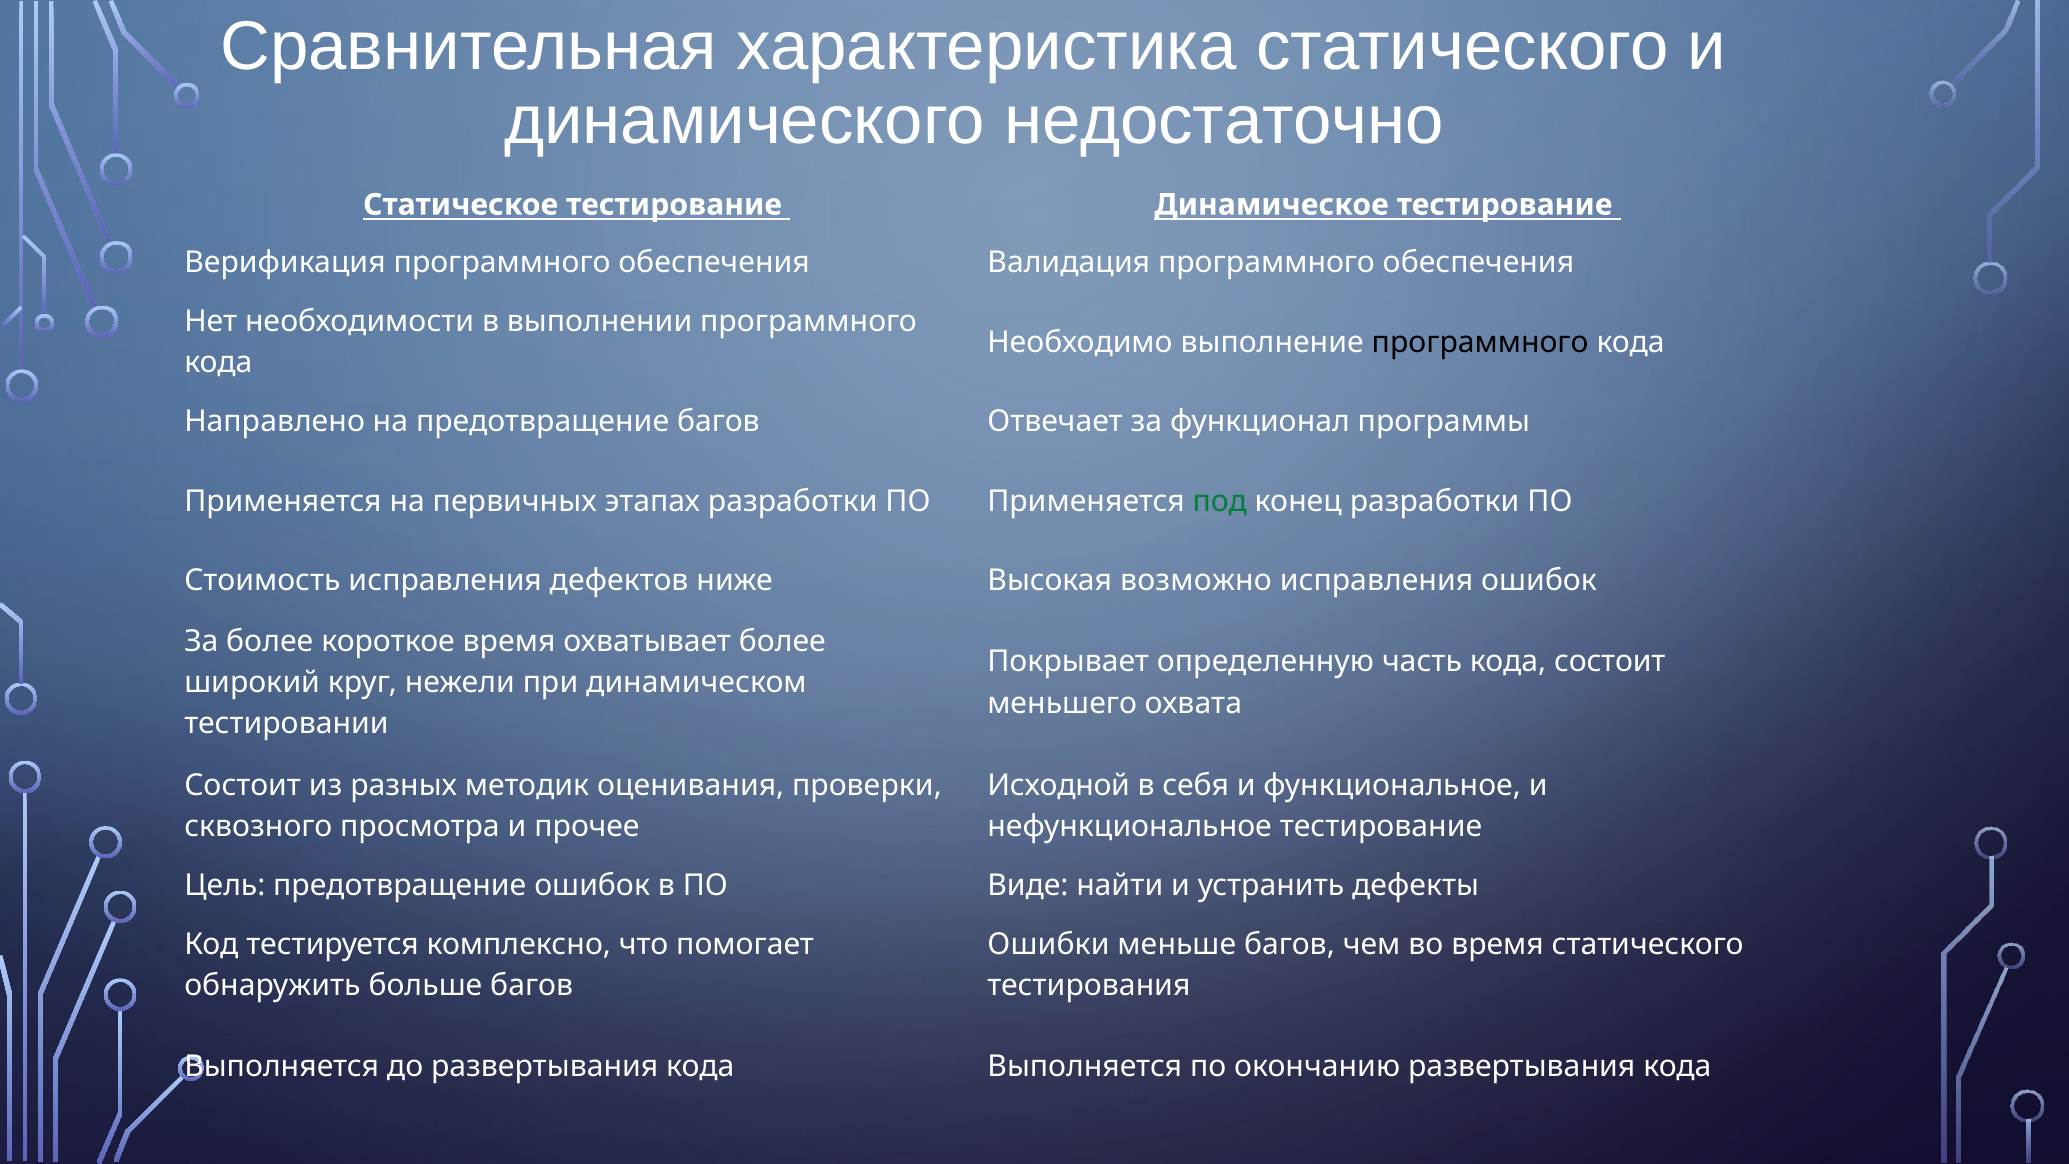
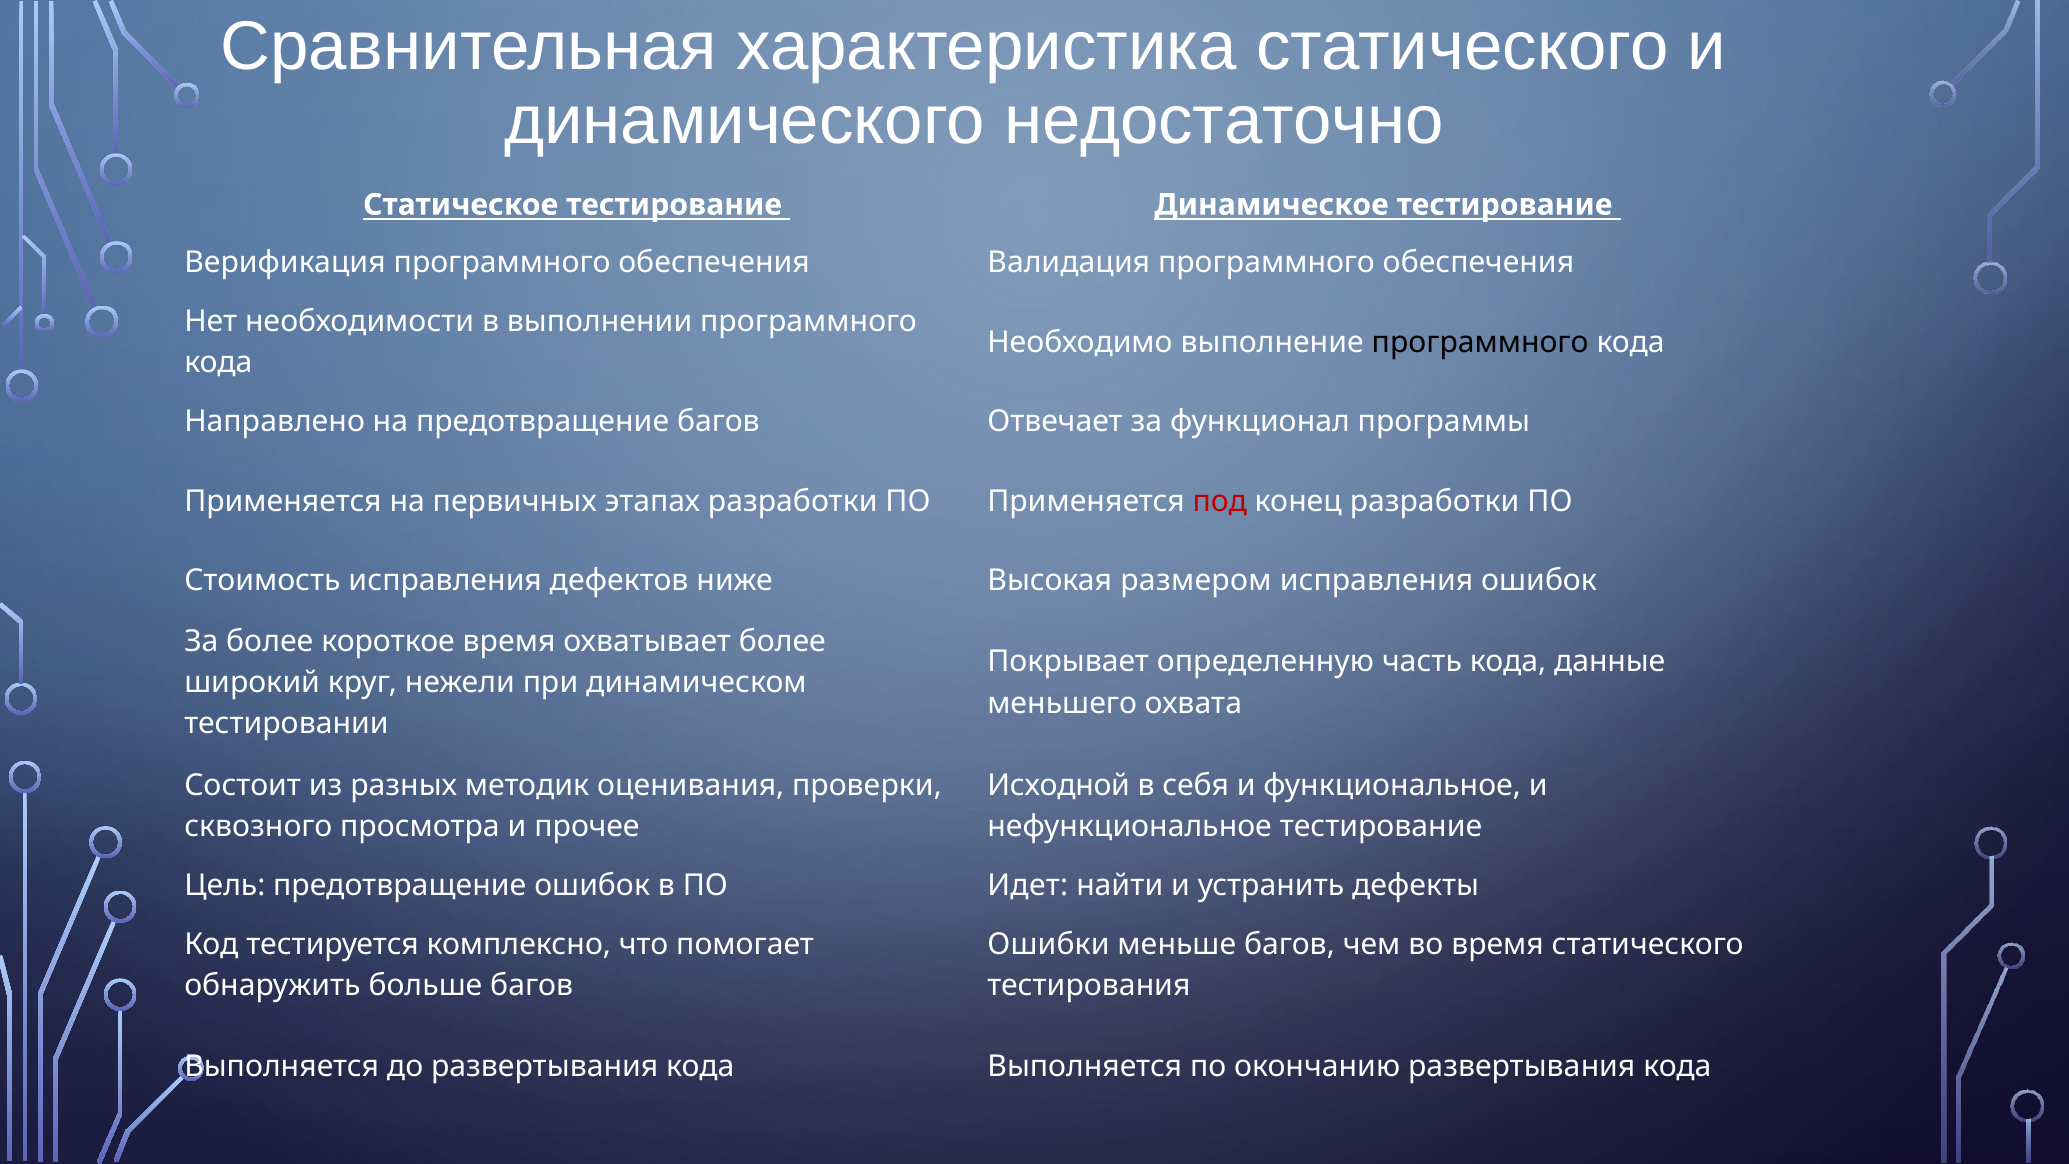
под colour: green -> red
возможно: возможно -> размером
кода состоит: состоит -> данные
Виде: Виде -> Идет
